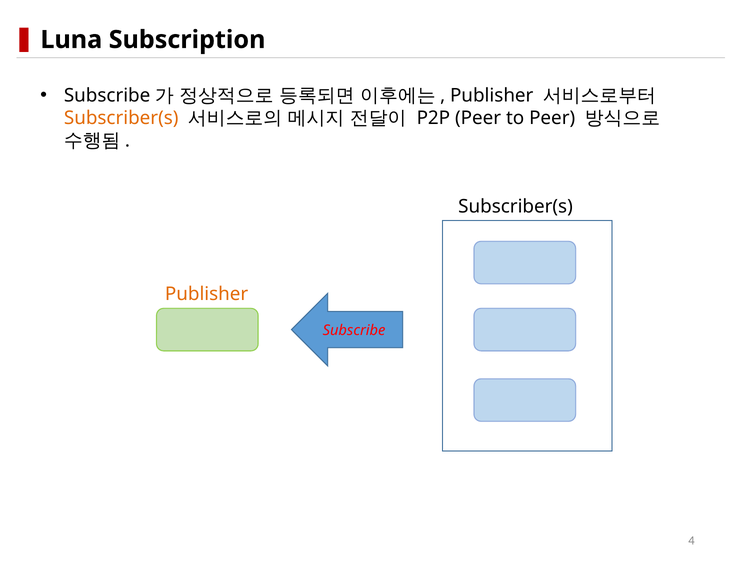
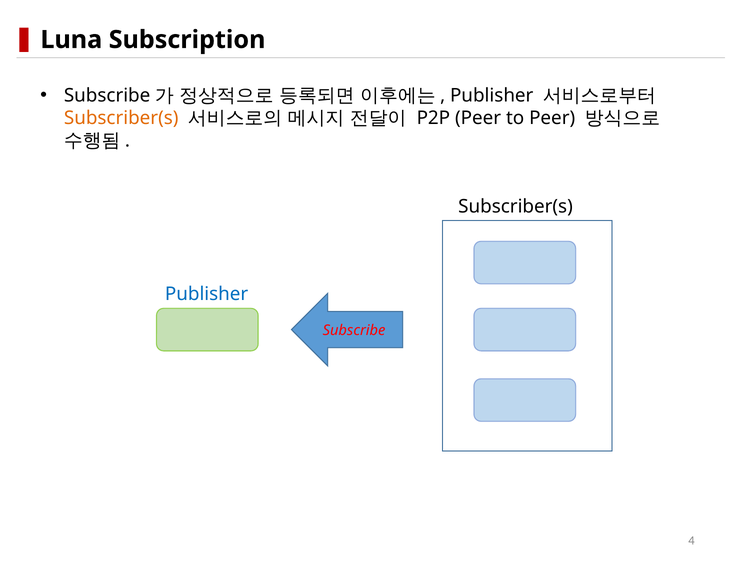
Publisher at (207, 294) colour: orange -> blue
